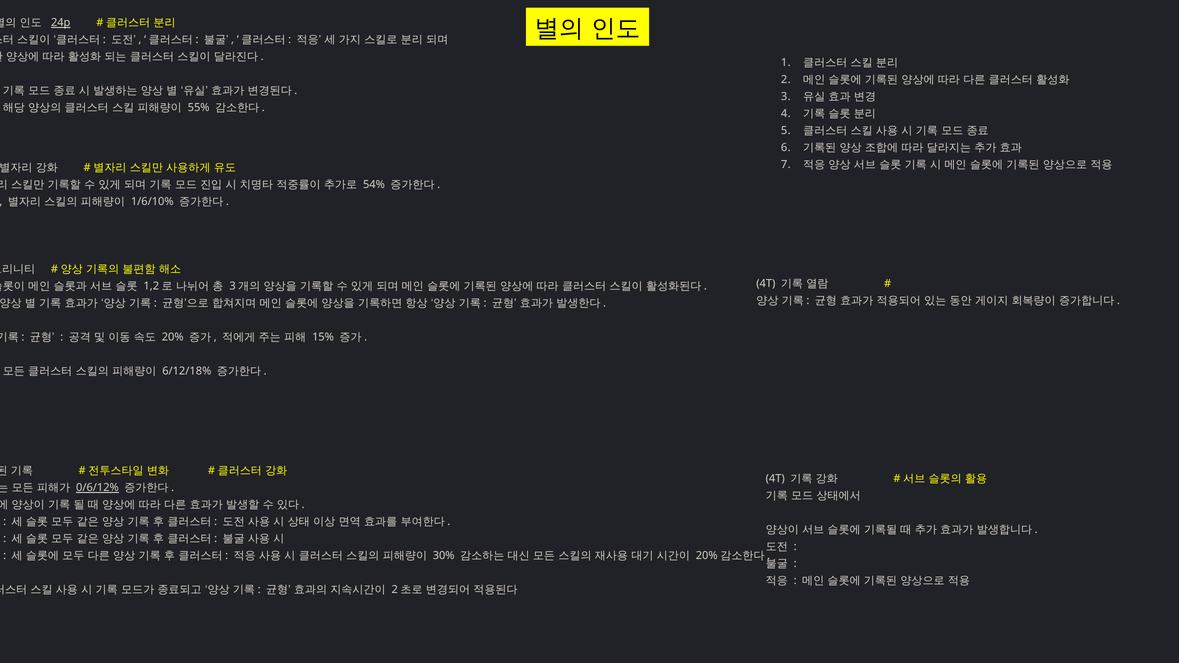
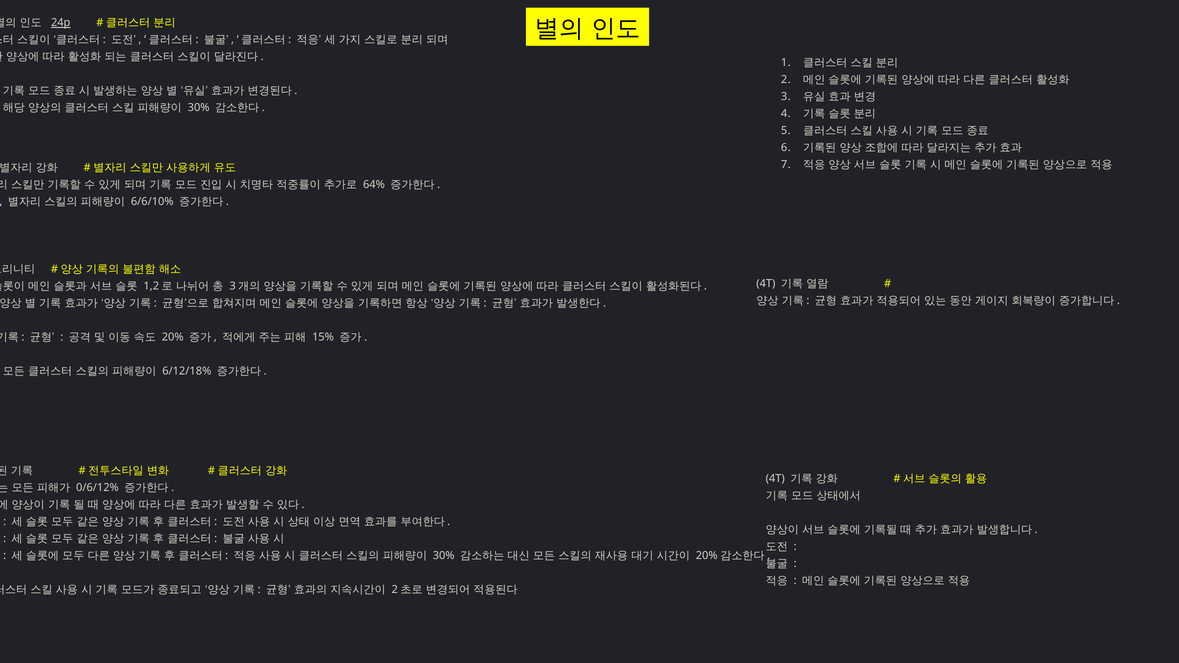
55% at (199, 108): 55% -> 30%
54%: 54% -> 64%
1/6/10%: 1/6/10% -> 6/6/10%
0/6/12% underline: present -> none
